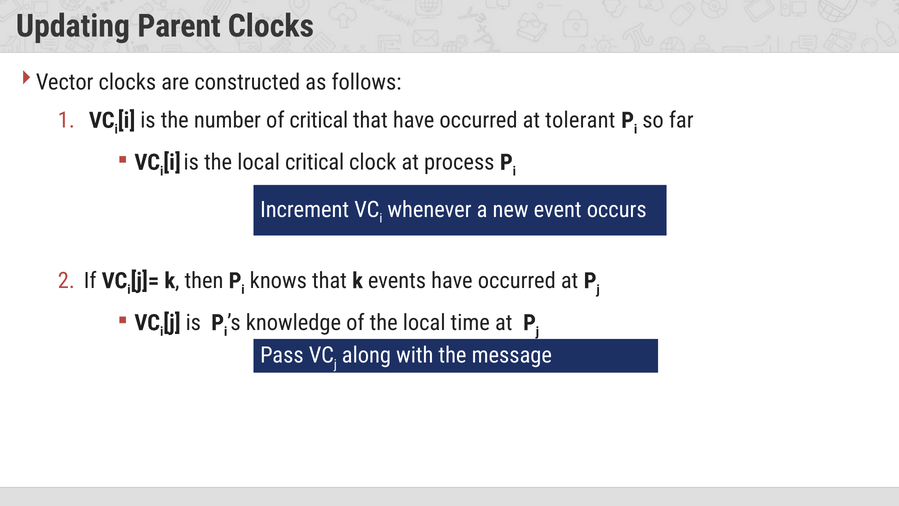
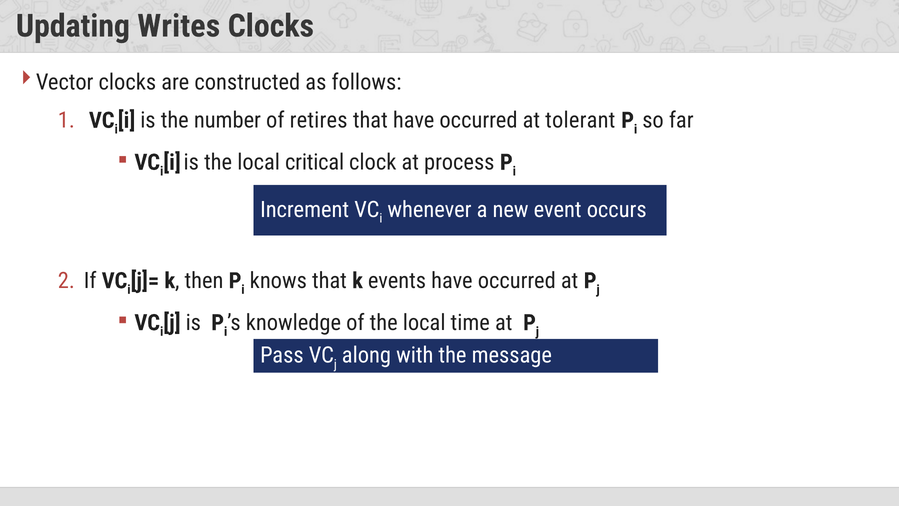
Parent: Parent -> Writes
of critical: critical -> retires
